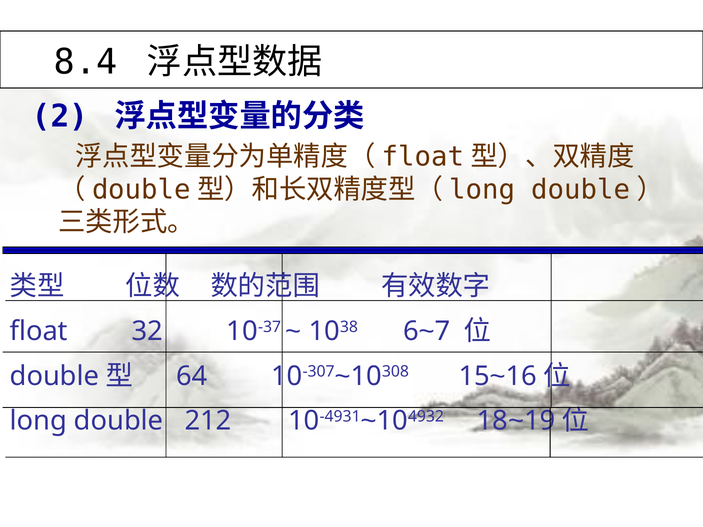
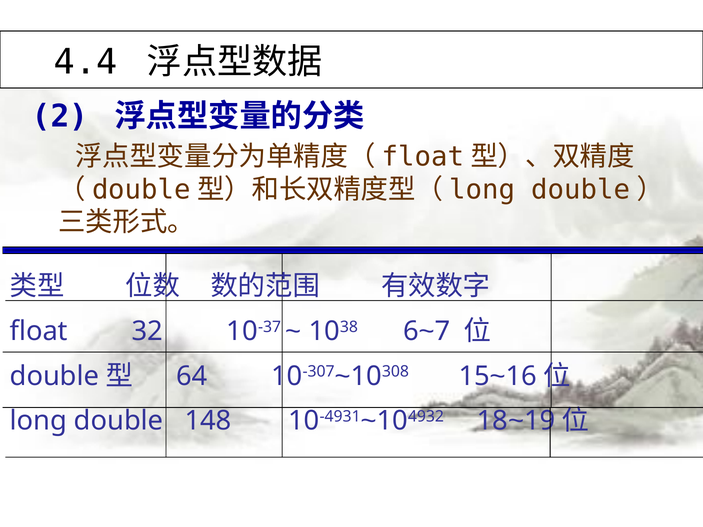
8.4: 8.4 -> 4.4
212: 212 -> 148
